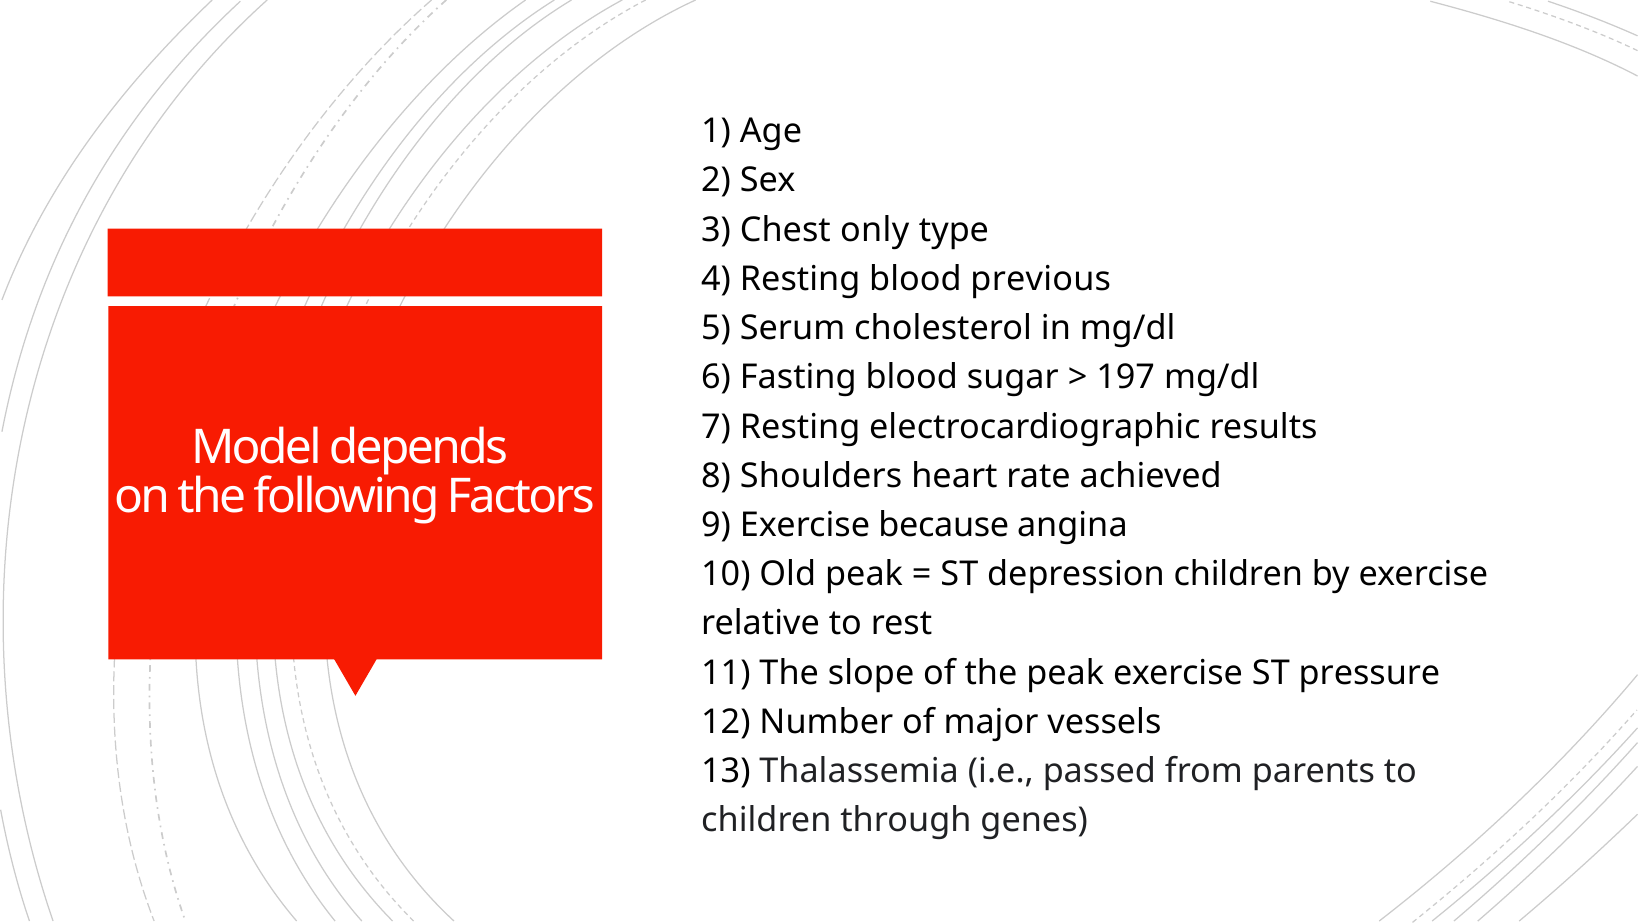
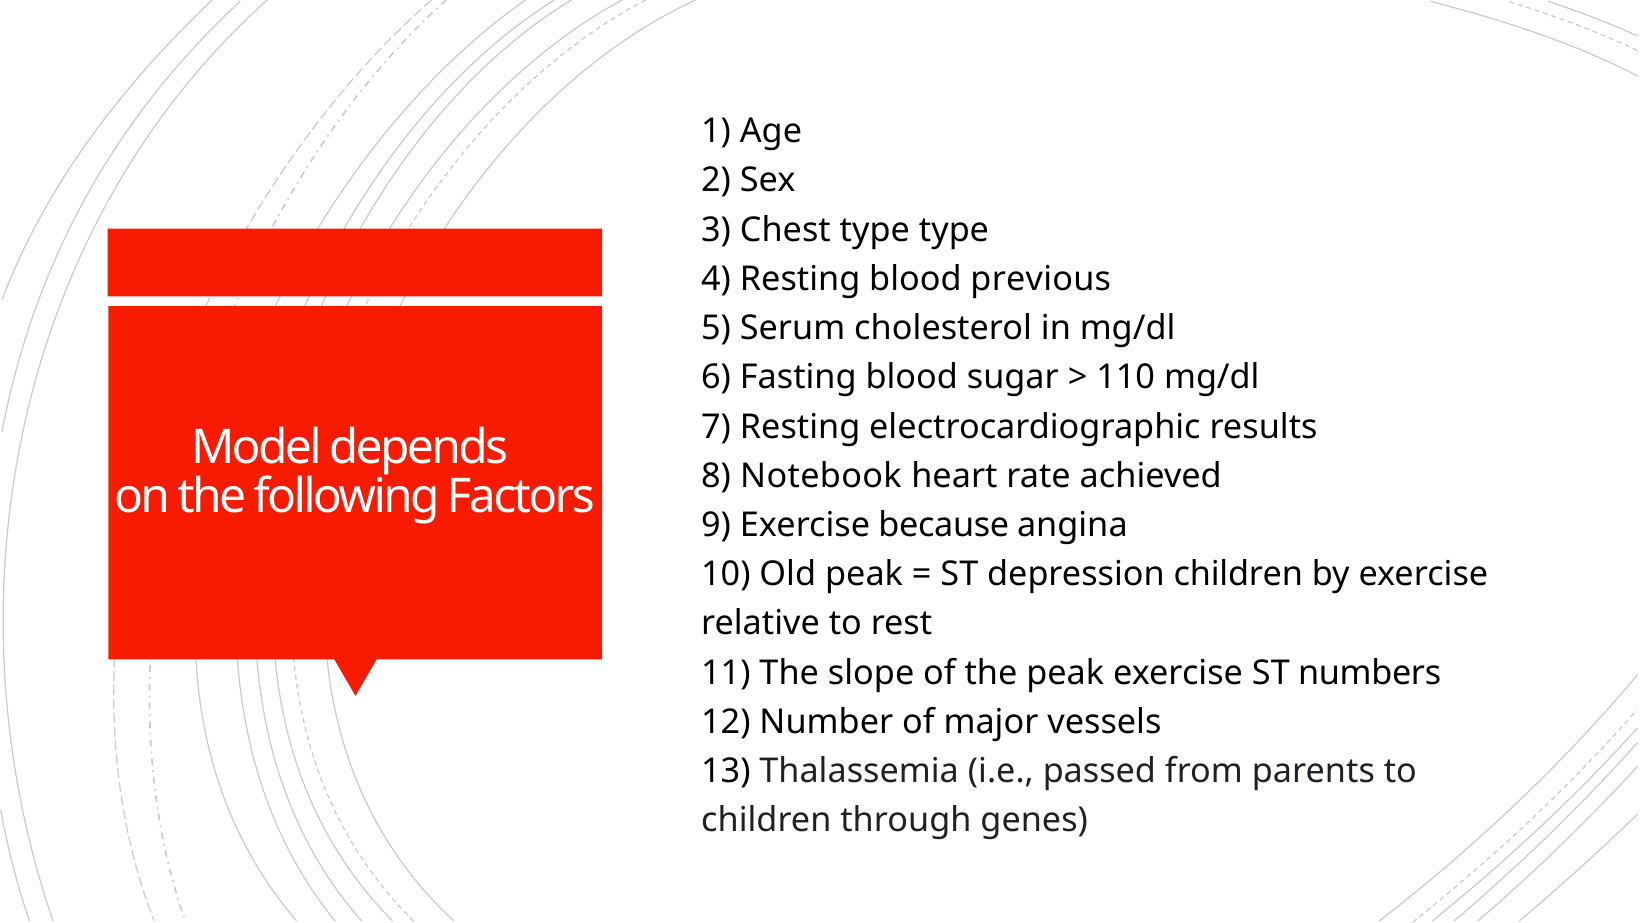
Chest only: only -> type
197: 197 -> 110
Shoulders: Shoulders -> Notebook
pressure: pressure -> numbers
